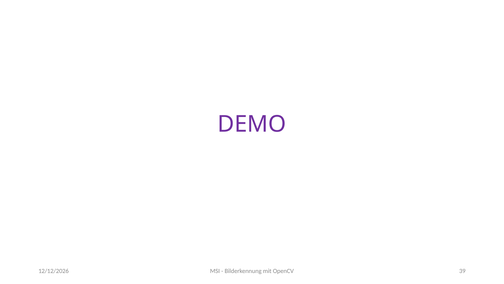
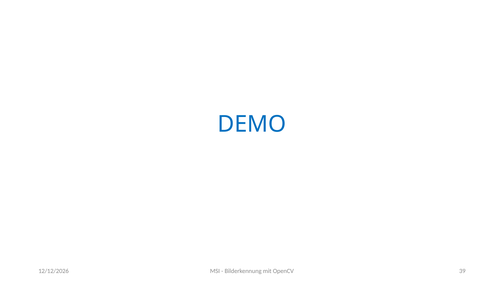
DEMO colour: purple -> blue
